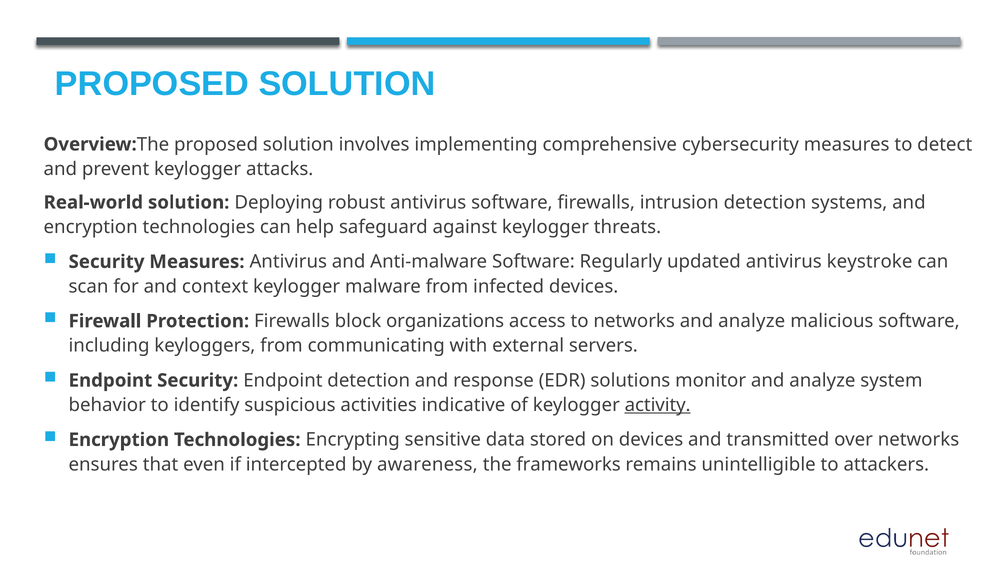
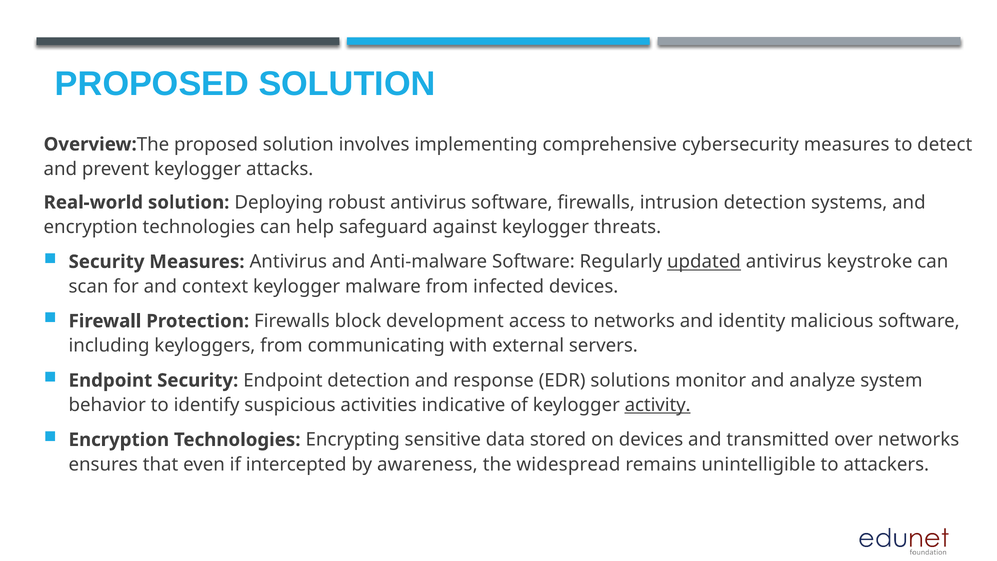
updated underline: none -> present
organizations: organizations -> development
networks and analyze: analyze -> identity
frameworks: frameworks -> widespread
